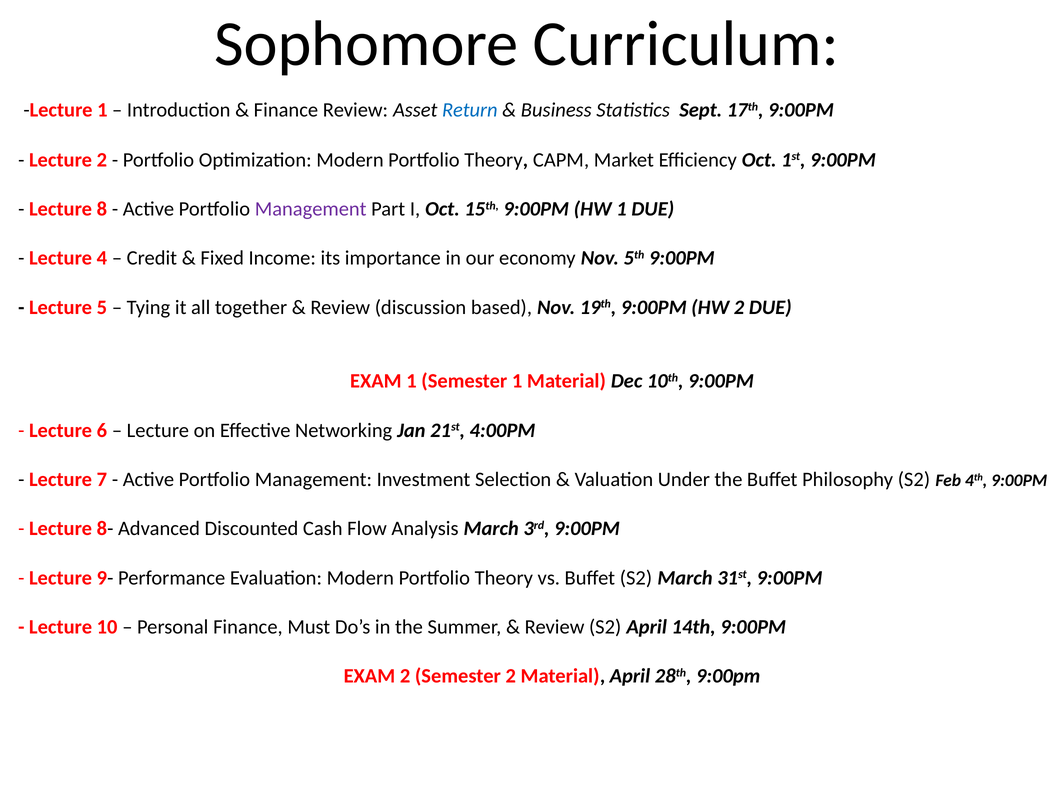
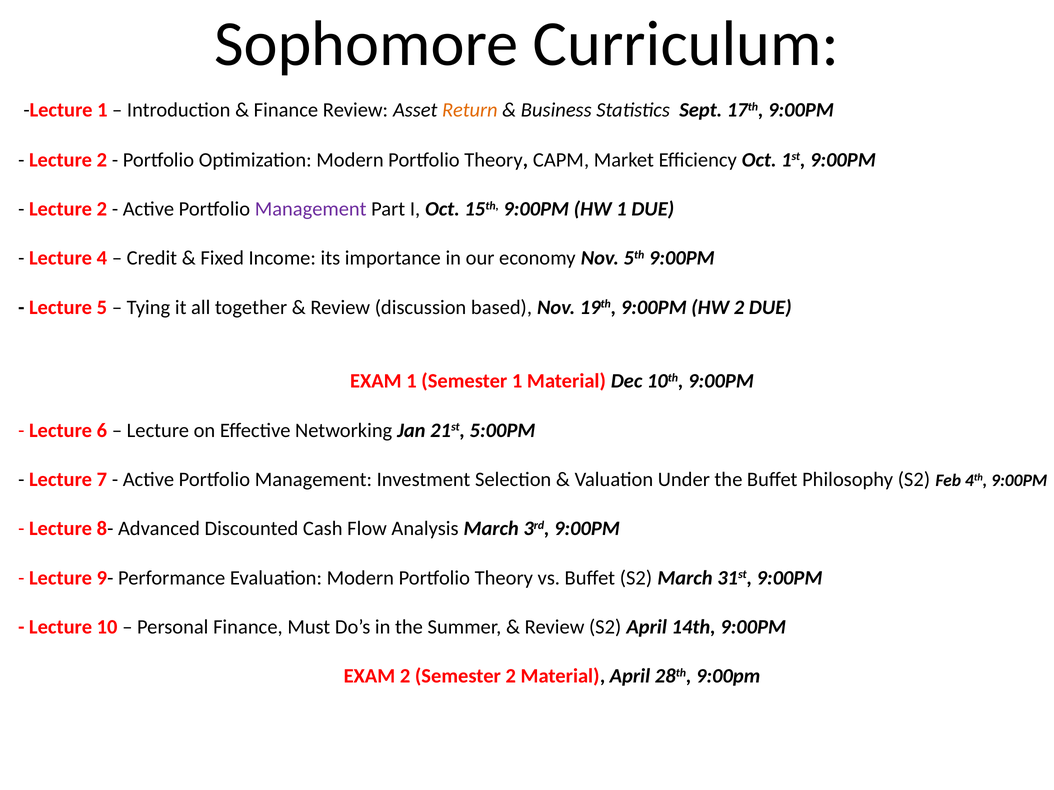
Return colour: blue -> orange
8 at (102, 209): 8 -> 2
4:00PM: 4:00PM -> 5:00PM
